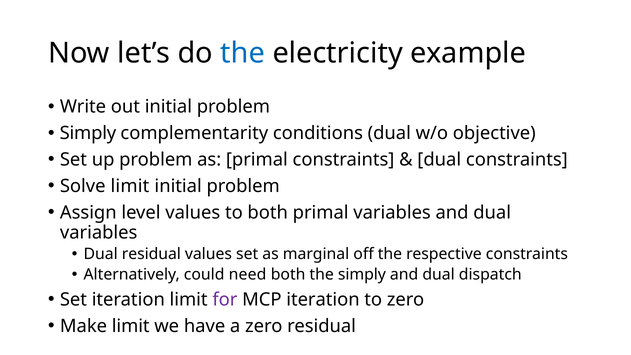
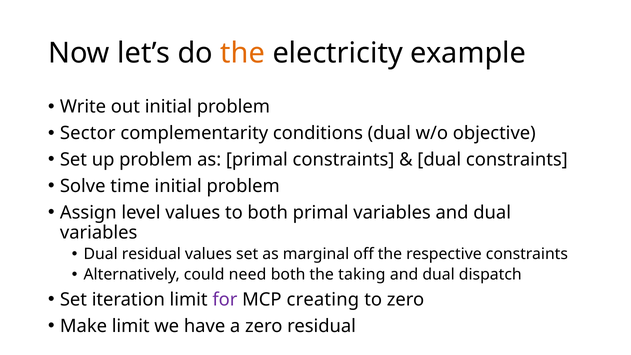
the at (243, 53) colour: blue -> orange
Simply at (88, 133): Simply -> Sector
Solve limit: limit -> time
the simply: simply -> taking
MCP iteration: iteration -> creating
